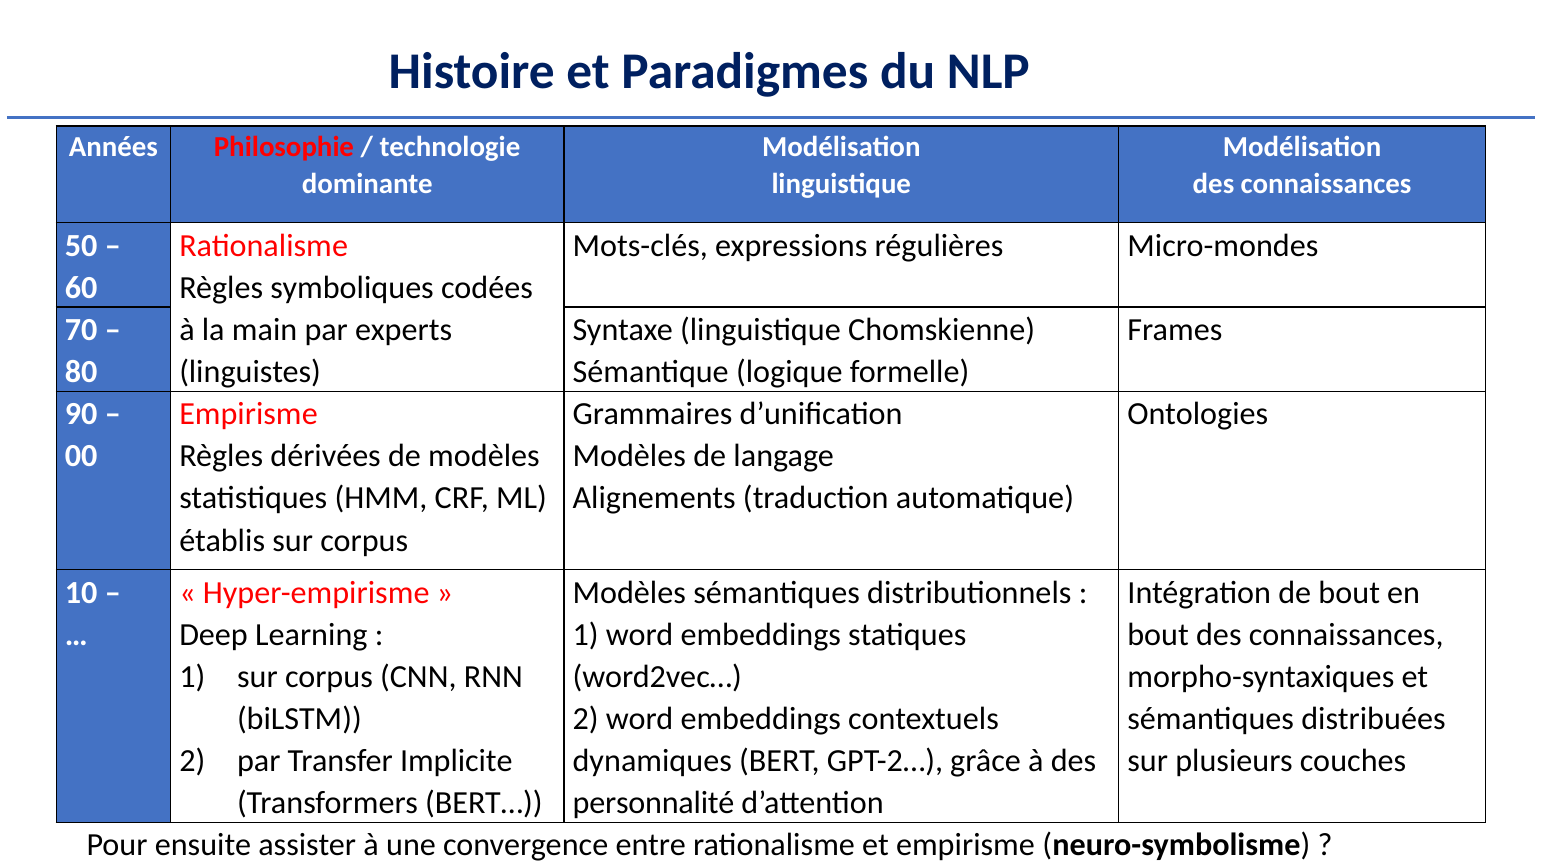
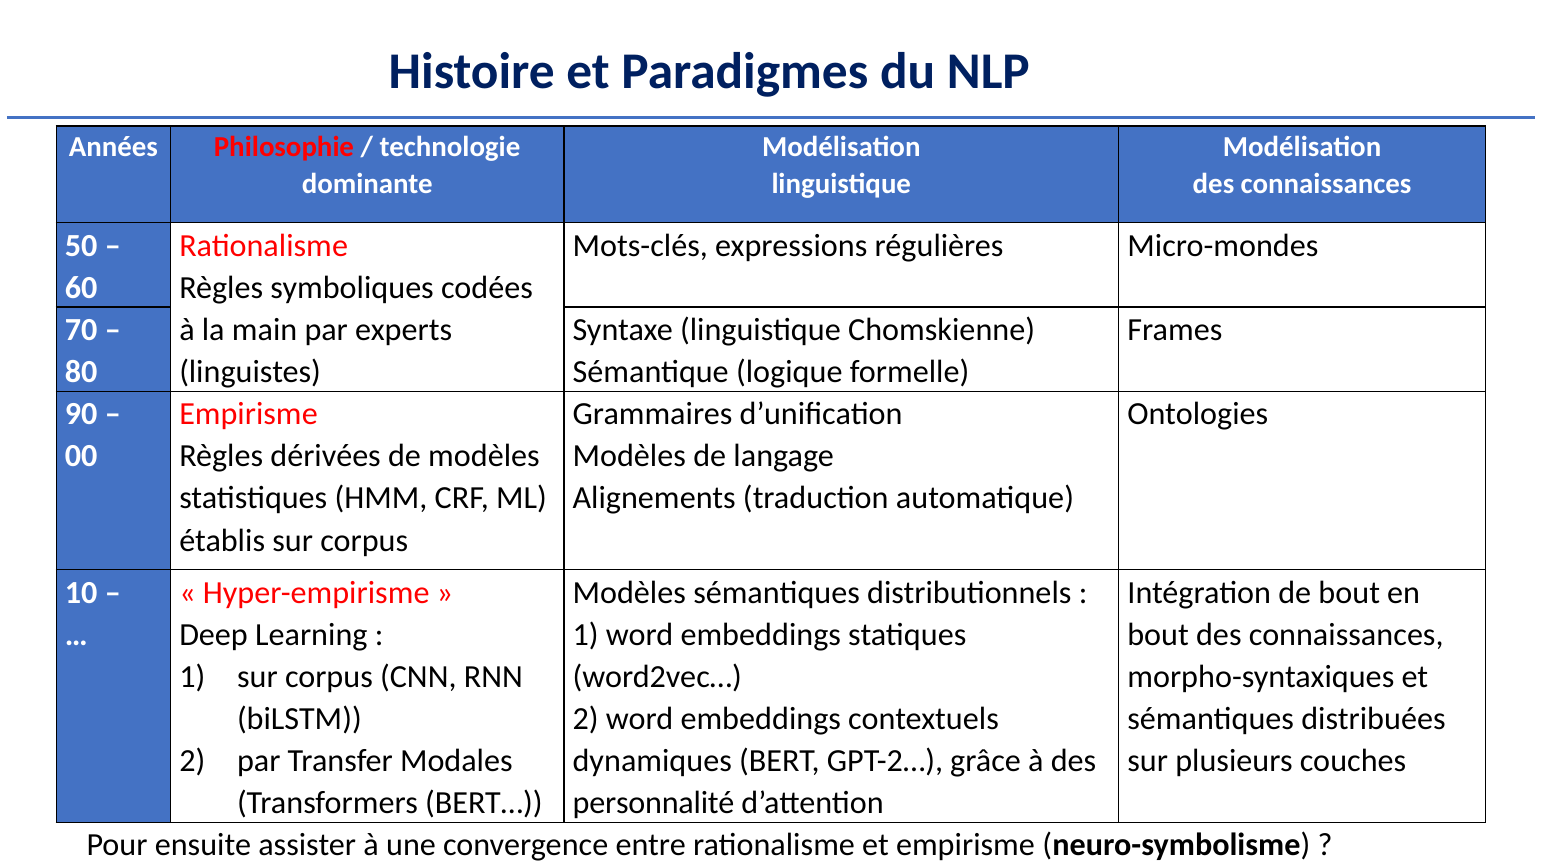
Implicite: Implicite -> Modales
